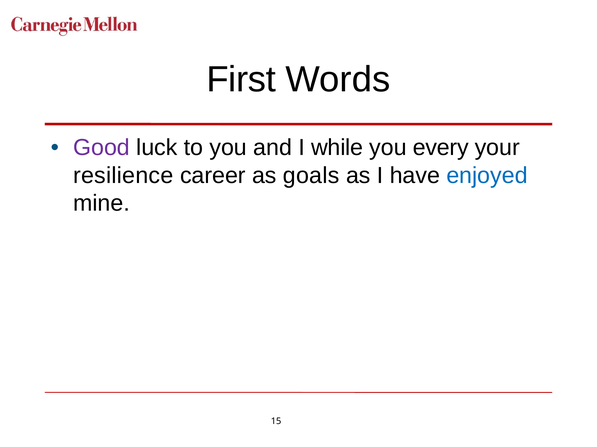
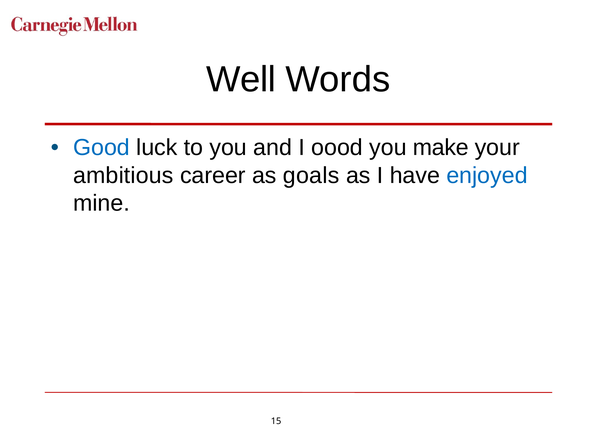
First: First -> Well
Good colour: purple -> blue
while: while -> oood
every: every -> make
resilience: resilience -> ambitious
